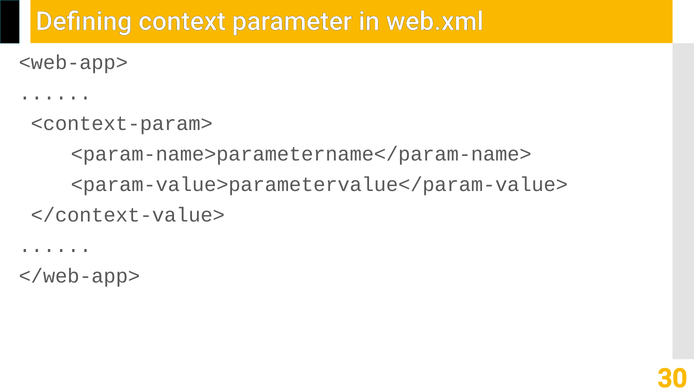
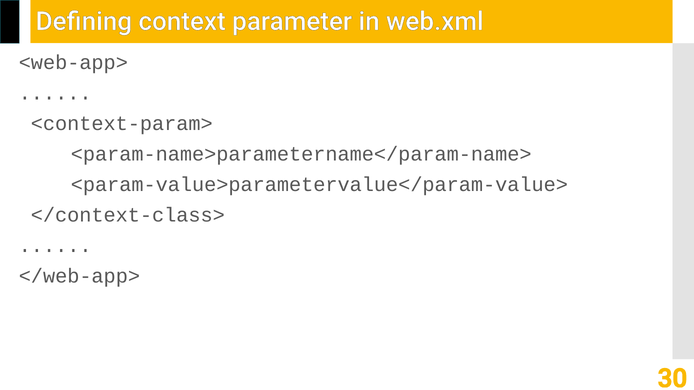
</context-value>: </context-value> -> </context-class>
